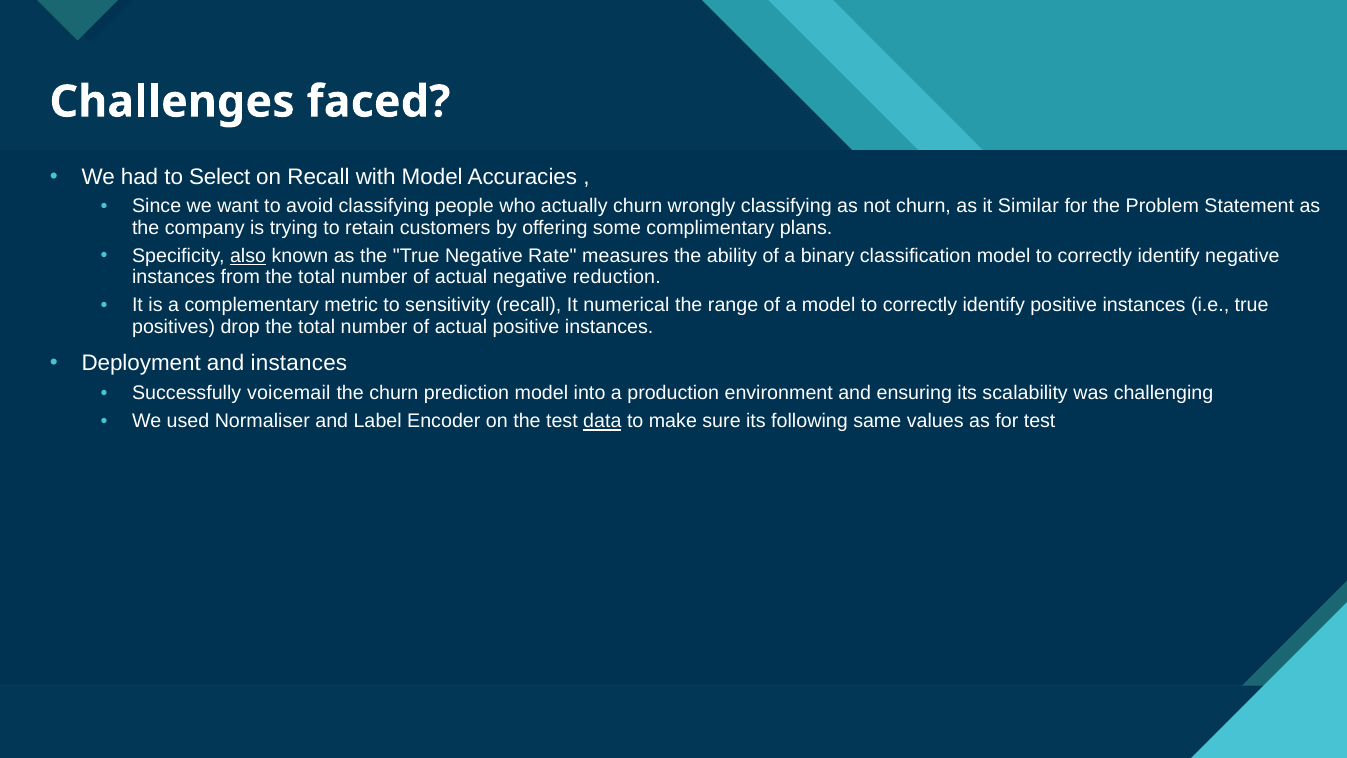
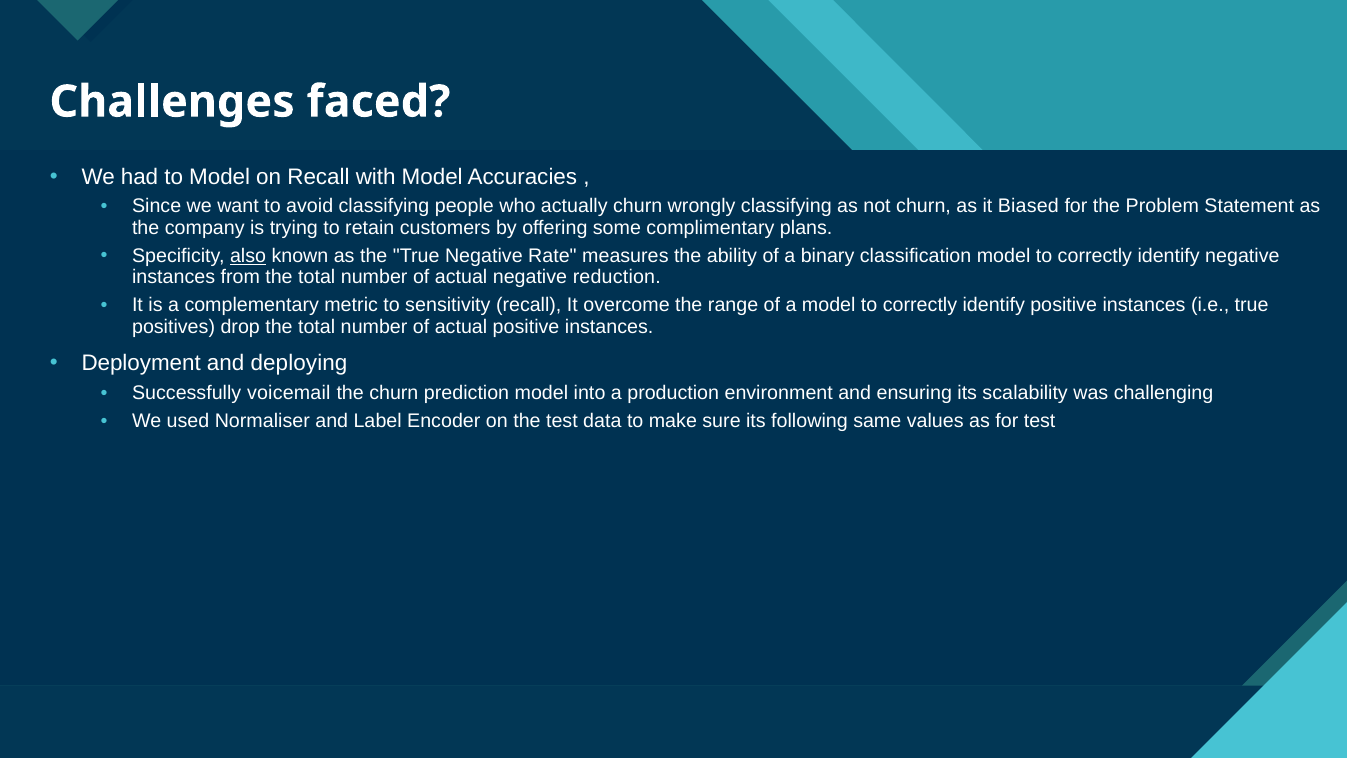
to Select: Select -> Model
Similar: Similar -> Biased
numerical: numerical -> overcome
and instances: instances -> deploying
data underline: present -> none
